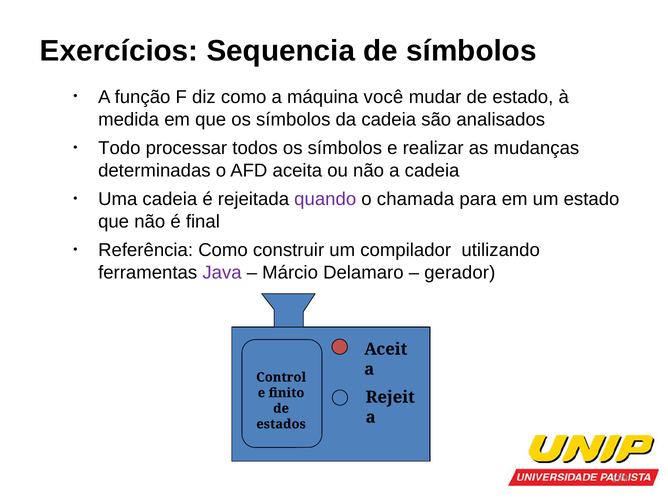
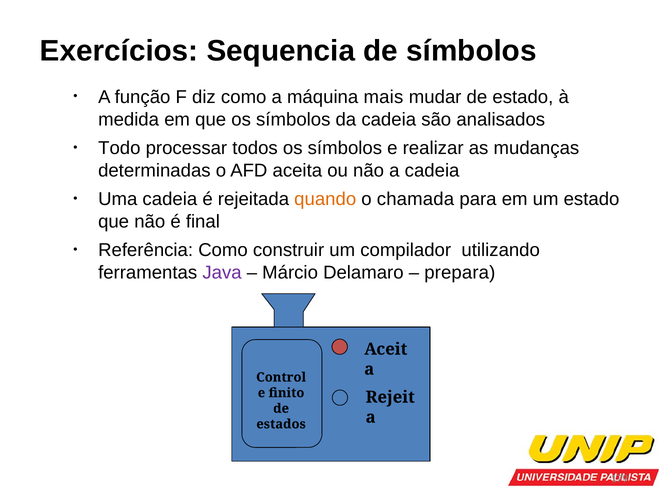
você: você -> mais
quando colour: purple -> orange
gerador: gerador -> prepara
